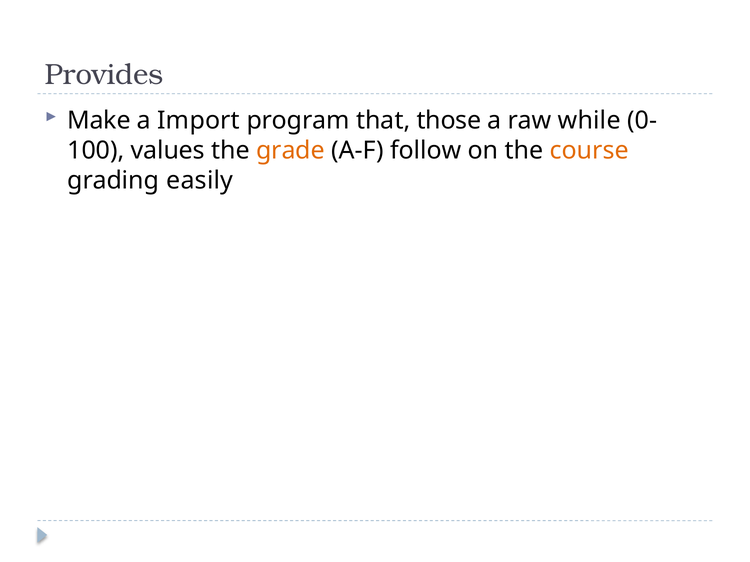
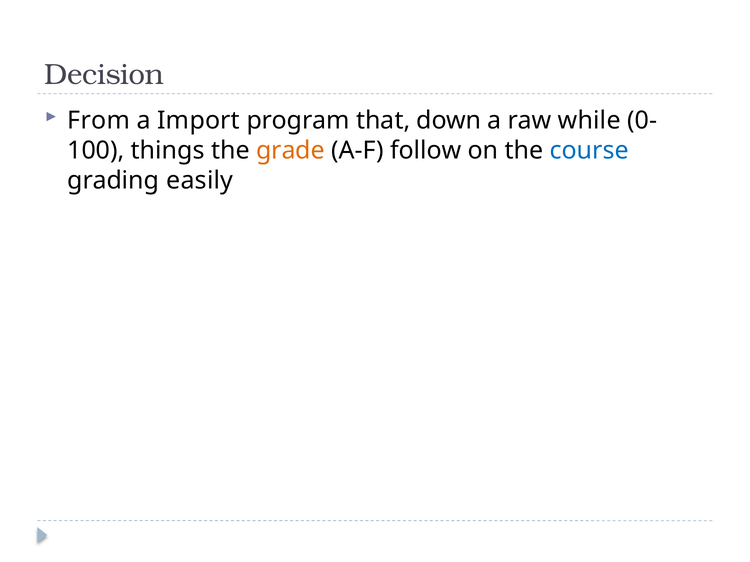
Provides: Provides -> Decision
Make: Make -> From
those: those -> down
values: values -> things
course colour: orange -> blue
